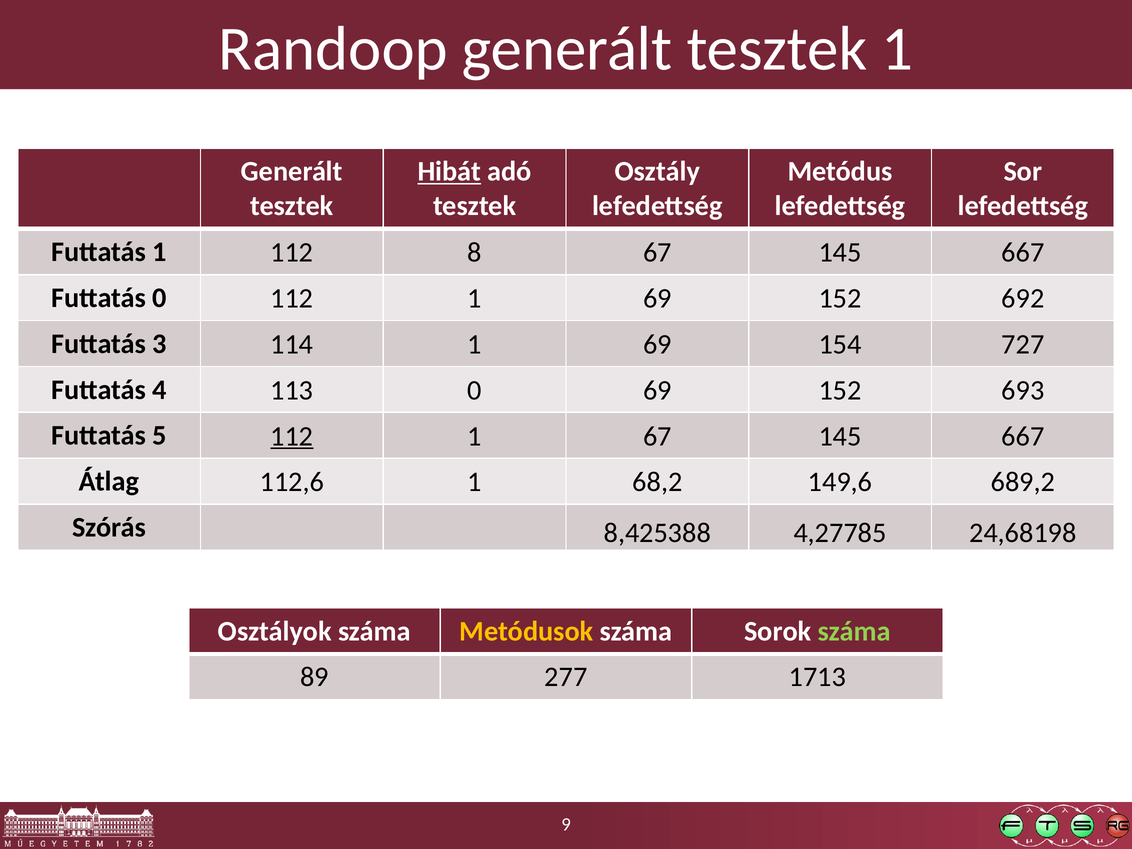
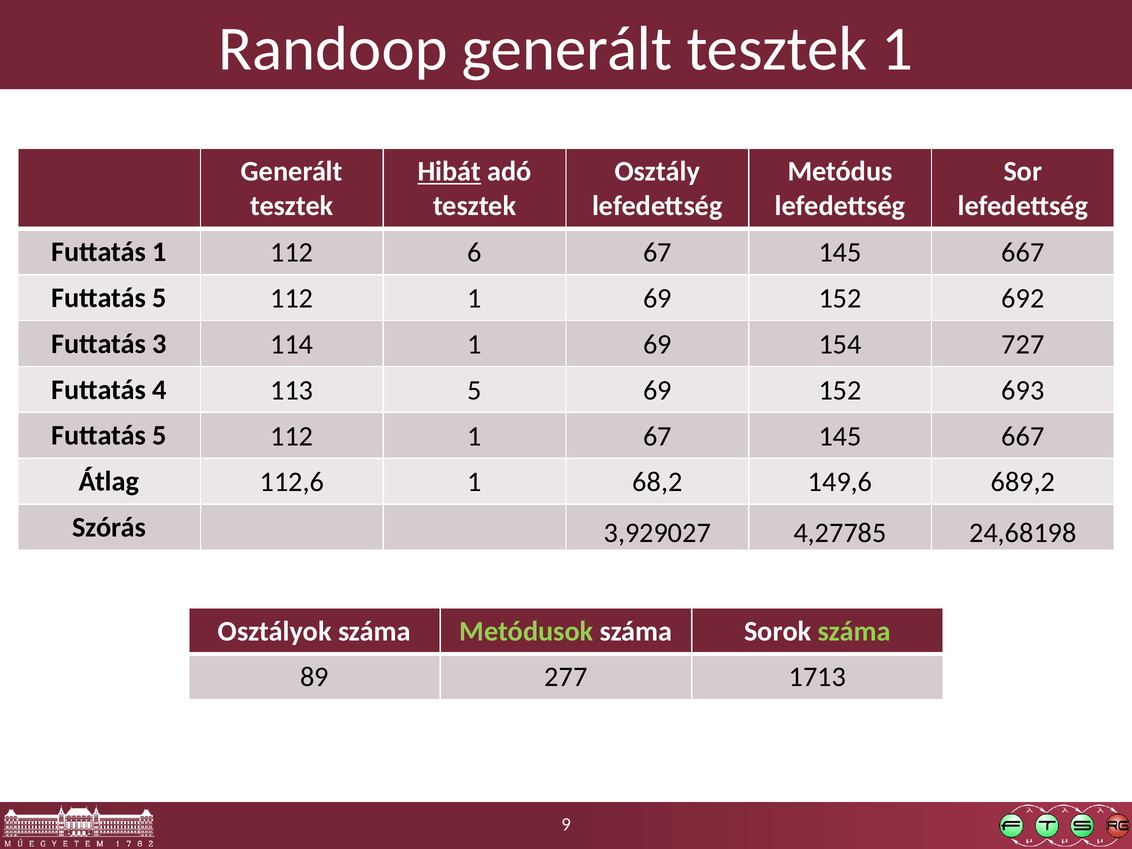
8: 8 -> 6
0 at (160, 298): 0 -> 5
113 0: 0 -> 5
112 at (292, 436) underline: present -> none
8,425388: 8,425388 -> 3,929027
Metódusok colour: yellow -> light green
